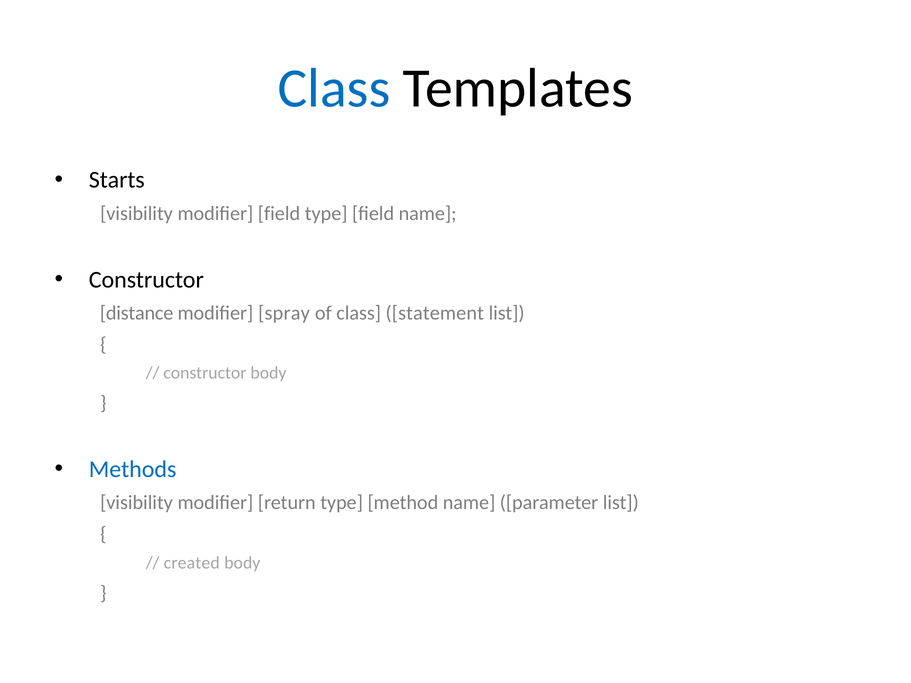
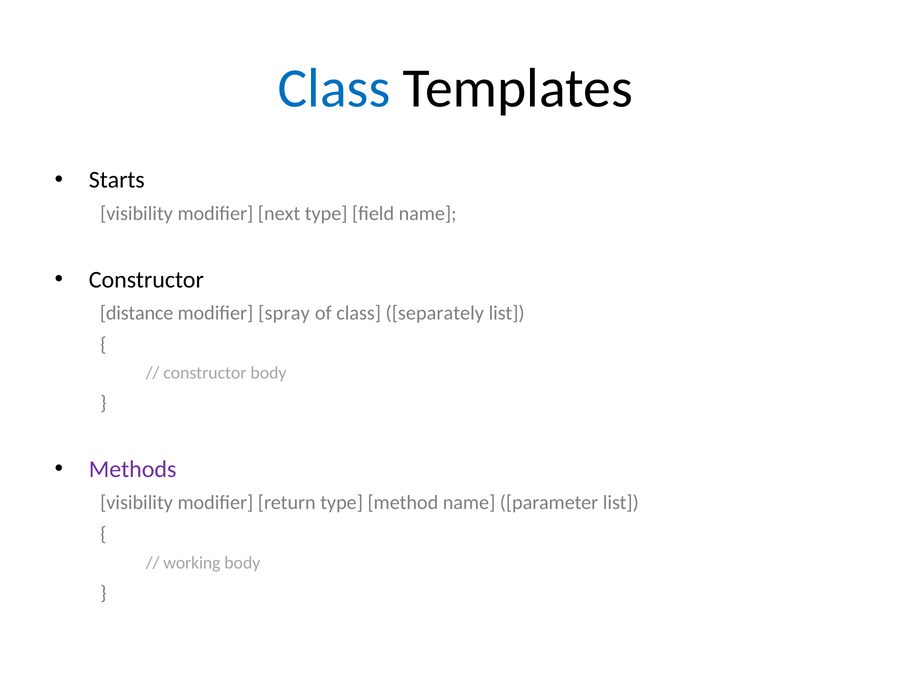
modifier field: field -> next
statement: statement -> separately
Methods colour: blue -> purple
created: created -> working
